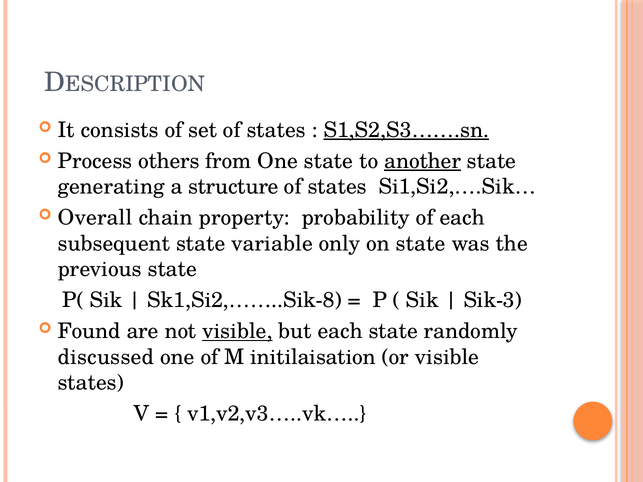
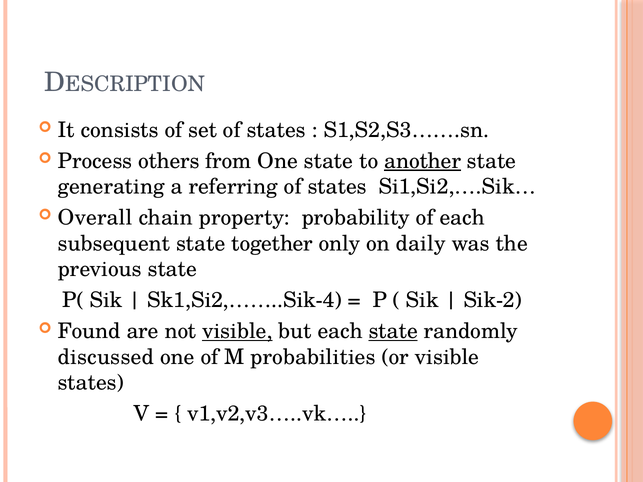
S1,S2,S3…….sn underline: present -> none
structure: structure -> referring
variable: variable -> together
on state: state -> daily
Sk1,Si2,……..Sik-8: Sk1,Si2,……..Sik-8 -> Sk1,Si2,……..Sik-4
Sik-3: Sik-3 -> Sik-2
state at (393, 332) underline: none -> present
initilaisation: initilaisation -> probabilities
